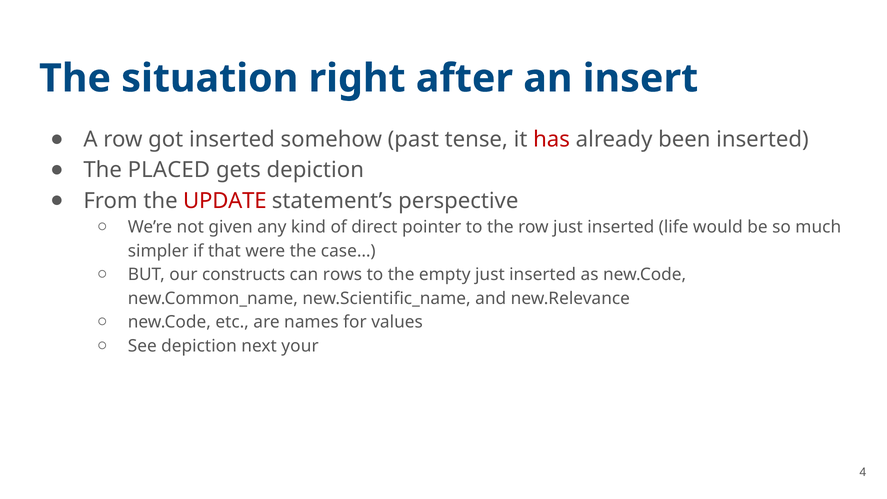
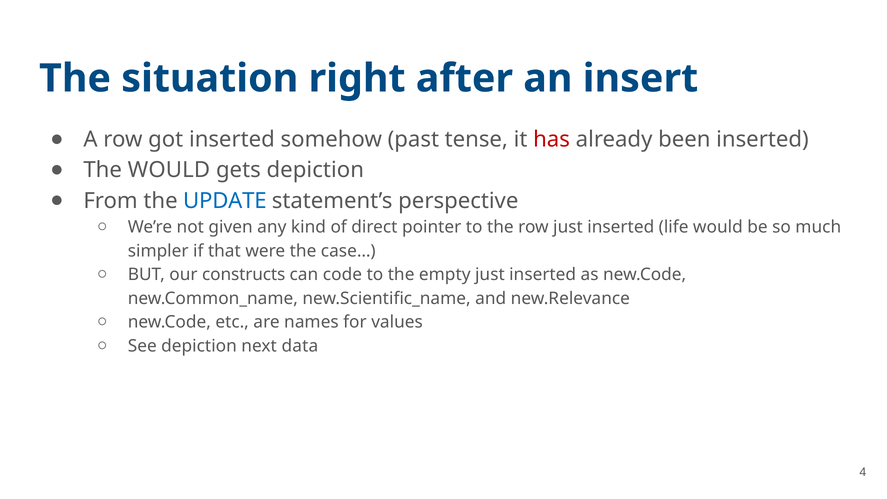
The PLACED: PLACED -> WOULD
UPDATE colour: red -> blue
rows: rows -> code
your: your -> data
